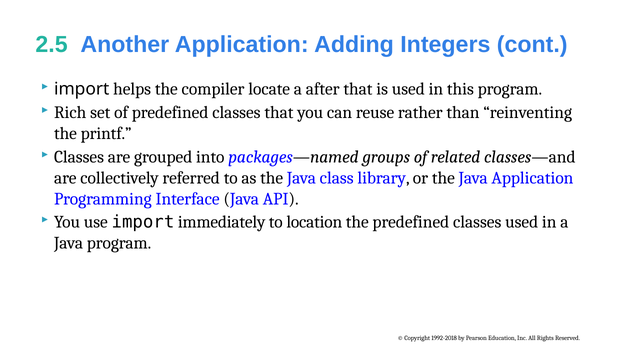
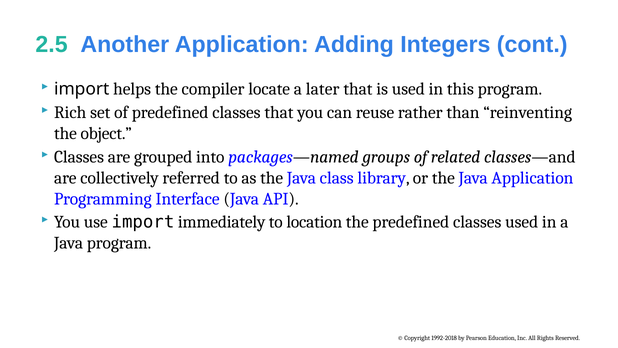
after: after -> later
printf: printf -> object
